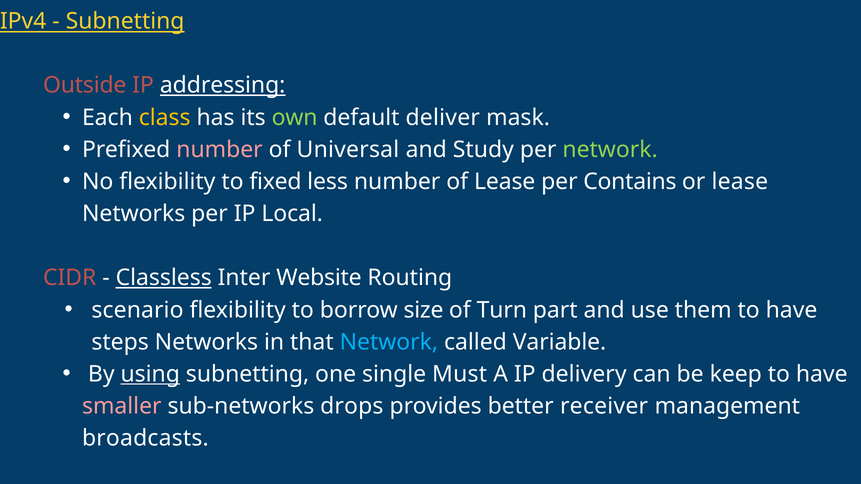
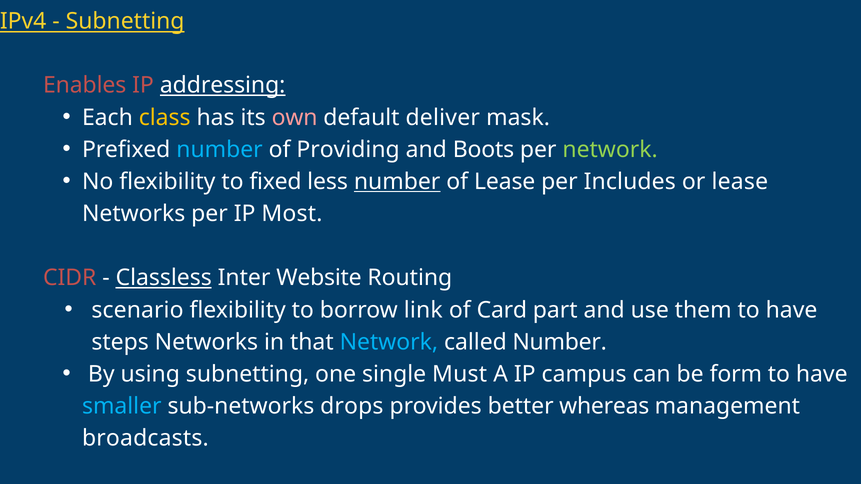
Outside: Outside -> Enables
own colour: light green -> pink
number at (220, 150) colour: pink -> light blue
Universal: Universal -> Providing
Study: Study -> Boots
number at (397, 182) underline: none -> present
Contains: Contains -> Includes
Local: Local -> Most
size: size -> link
Turn: Turn -> Card
called Variable: Variable -> Number
using underline: present -> none
delivery: delivery -> campus
keep: keep -> form
smaller colour: pink -> light blue
receiver: receiver -> whereas
